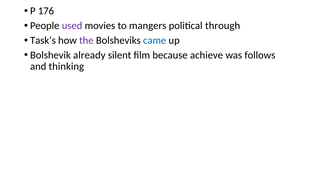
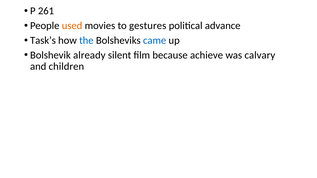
176: 176 -> 261
used colour: purple -> orange
mangers: mangers -> gestures
through: through -> advance
the colour: purple -> blue
follows: follows -> calvary
thinking: thinking -> children
